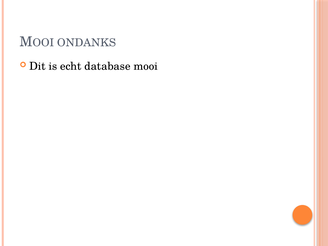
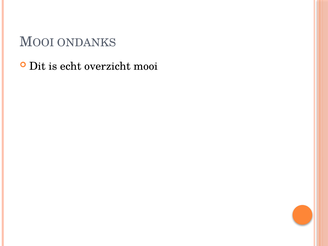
database: database -> overzicht
